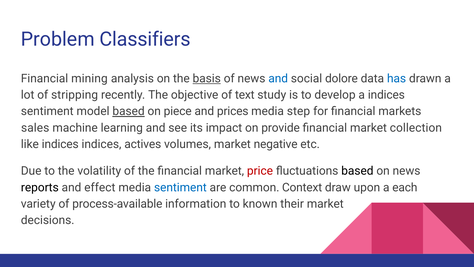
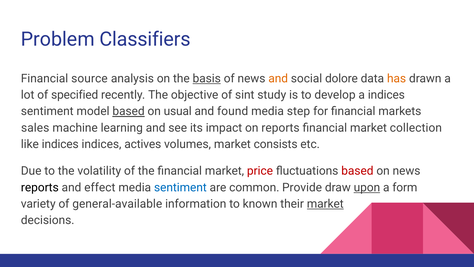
mining: mining -> source
and at (278, 79) colour: blue -> orange
has colour: blue -> orange
stripping: stripping -> specified
text: text -> sint
piece: piece -> usual
prices: prices -> found
on provide: provide -> reports
negative: negative -> consists
based at (357, 171) colour: black -> red
Context: Context -> Provide
upon underline: none -> present
each: each -> form
process-available: process-available -> general-available
market at (325, 204) underline: none -> present
